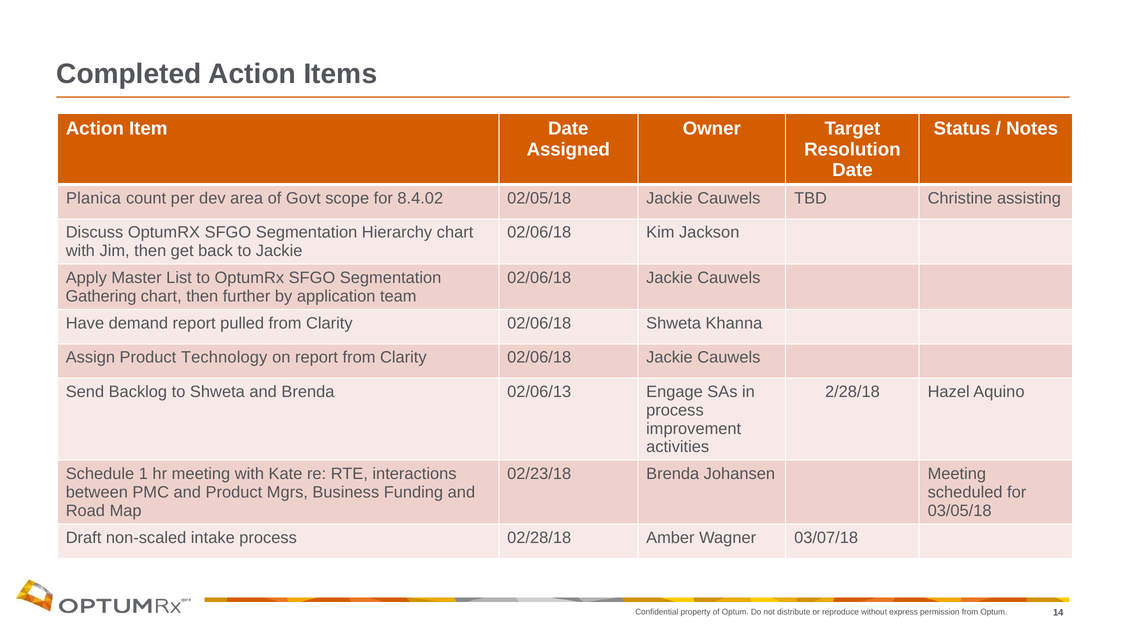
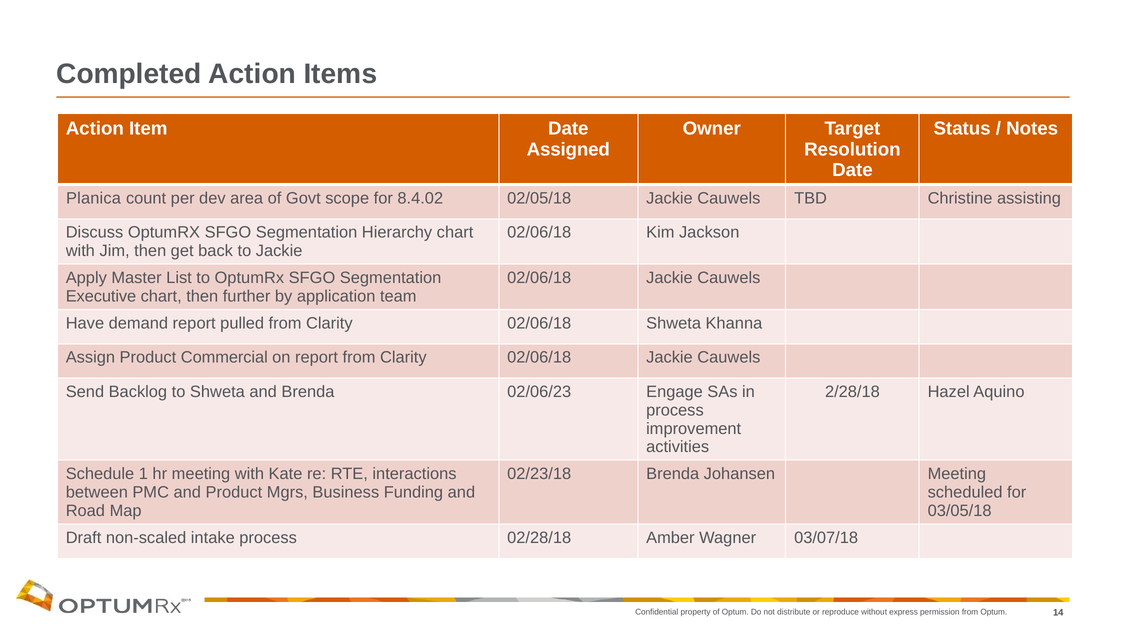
Gathering: Gathering -> Executive
Technology: Technology -> Commercial
02/06/13: 02/06/13 -> 02/06/23
